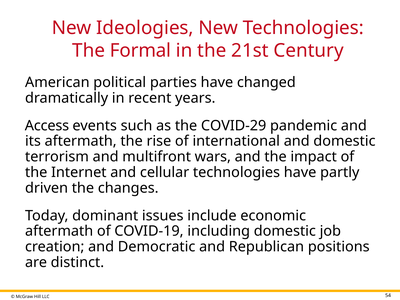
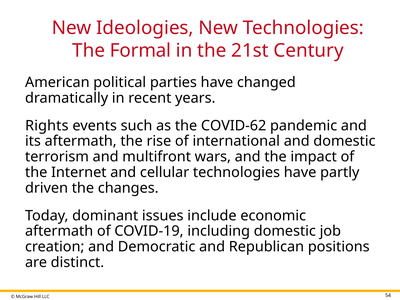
Access: Access -> Rights
COVID-29: COVID-29 -> COVID-62
